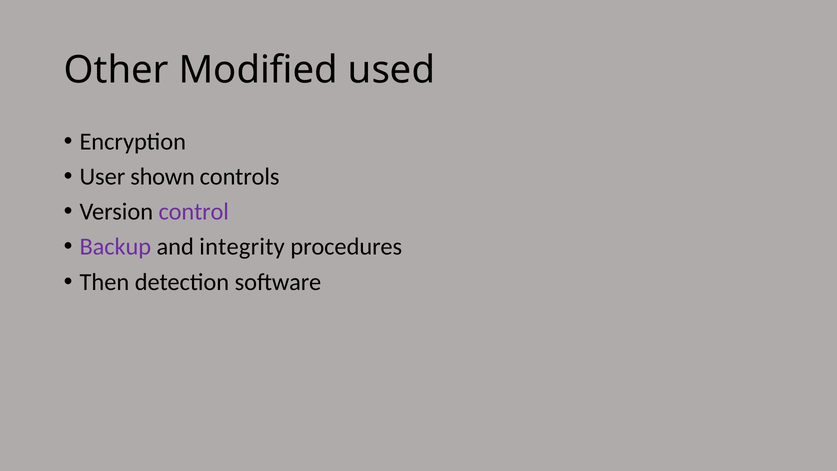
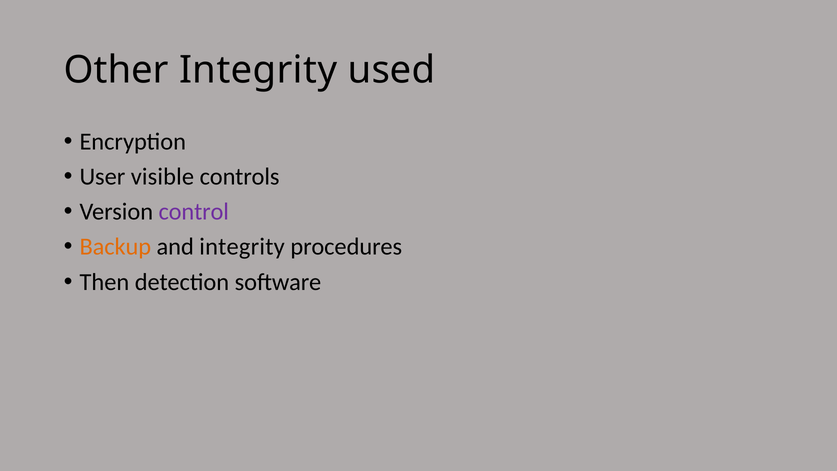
Other Modified: Modified -> Integrity
shown: shown -> visible
Backup colour: purple -> orange
